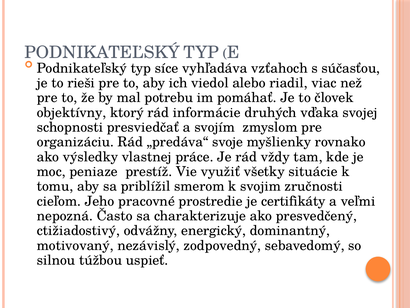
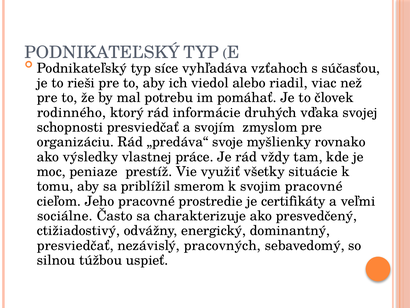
objektívny: objektívny -> rodinného
svojim zručnosti: zručnosti -> pracovné
nepozná: nepozná -> sociálne
motivovaný at (75, 245): motivovaný -> presviedčať
zodpovedný: zodpovedný -> pracovných
